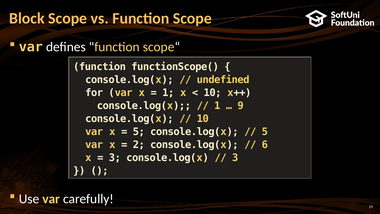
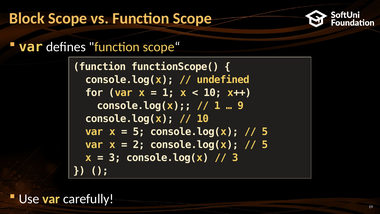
6 at (265, 145): 6 -> 5
